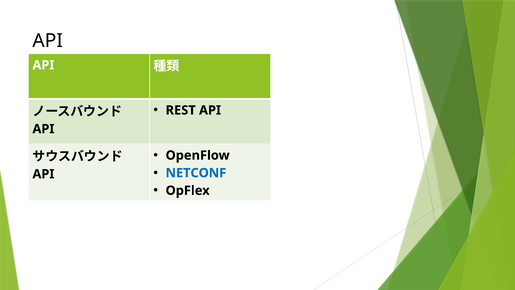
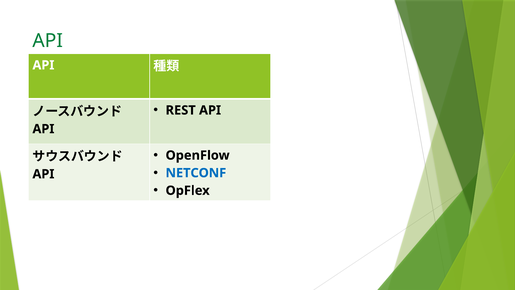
API at (48, 41) colour: black -> green
